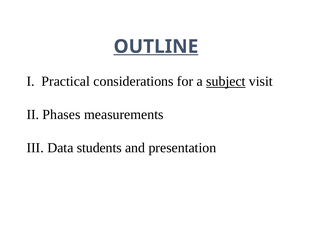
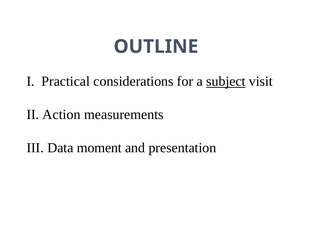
OUTLINE underline: present -> none
Phases: Phases -> Action
students: students -> moment
